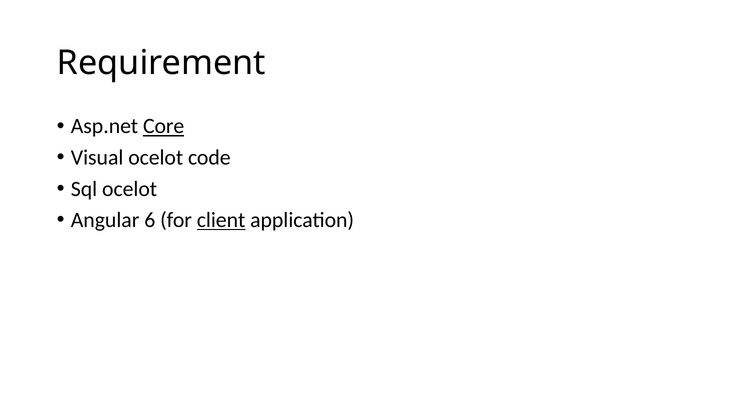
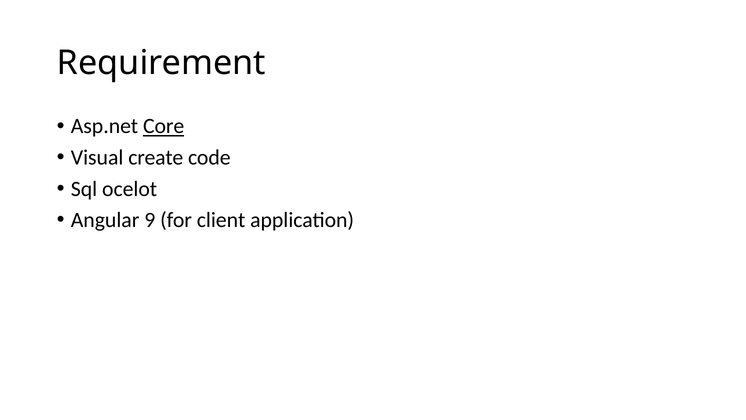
Visual ocelot: ocelot -> create
6: 6 -> 9
client underline: present -> none
